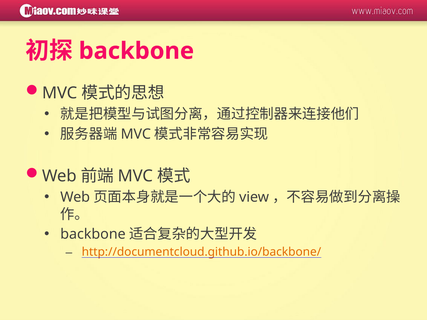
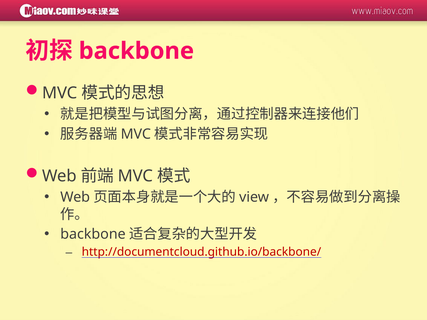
http://documentcloud.github.io/backbone/ colour: orange -> red
